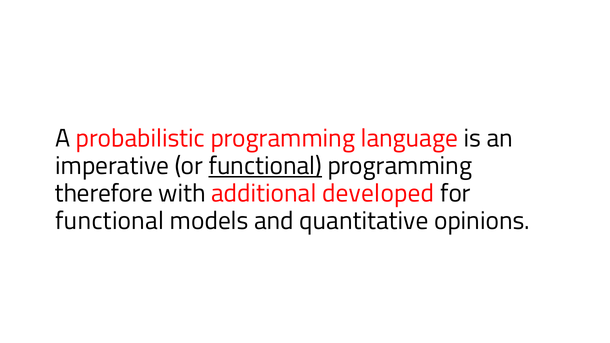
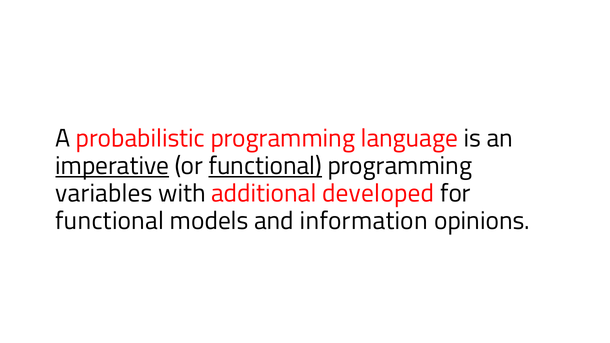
imperative underline: none -> present
therefore: therefore -> variables
quantitative: quantitative -> information
